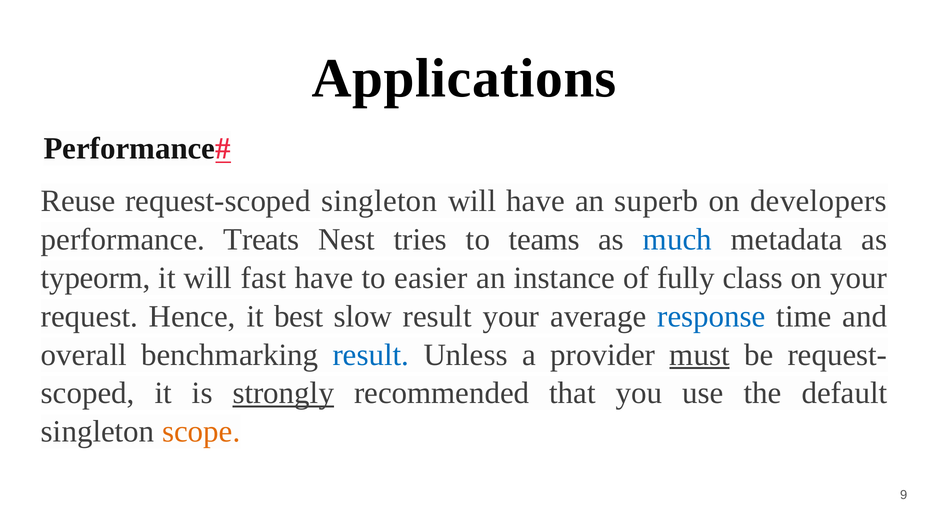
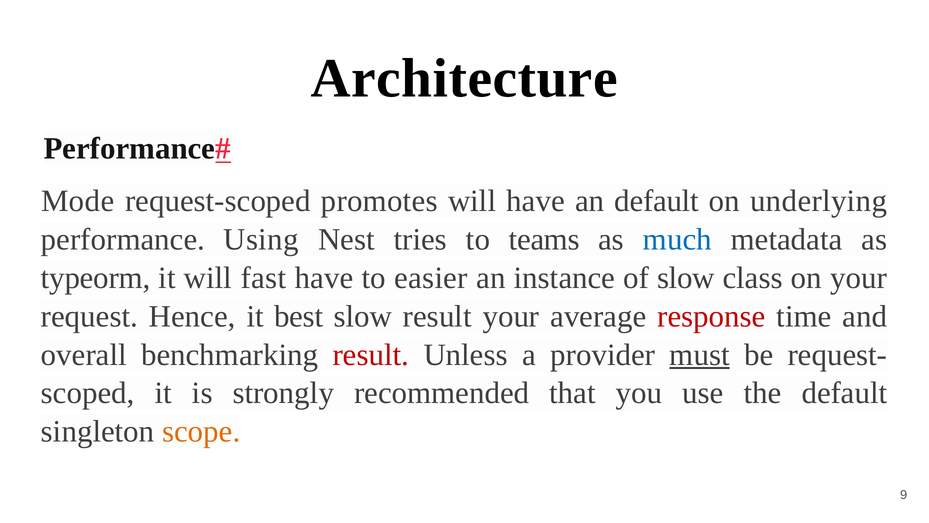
Applications: Applications -> Architecture
Reuse: Reuse -> Mode
request-scoped singleton: singleton -> promotes
an superb: superb -> default
developers: developers -> underlying
Treats: Treats -> Using
of fully: fully -> slow
response colour: blue -> red
result at (371, 355) colour: blue -> red
strongly underline: present -> none
